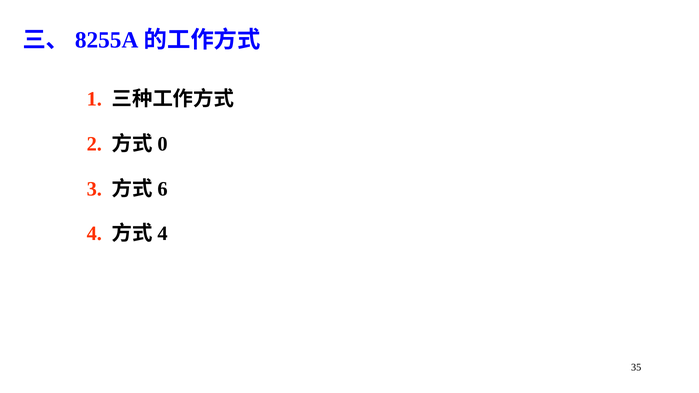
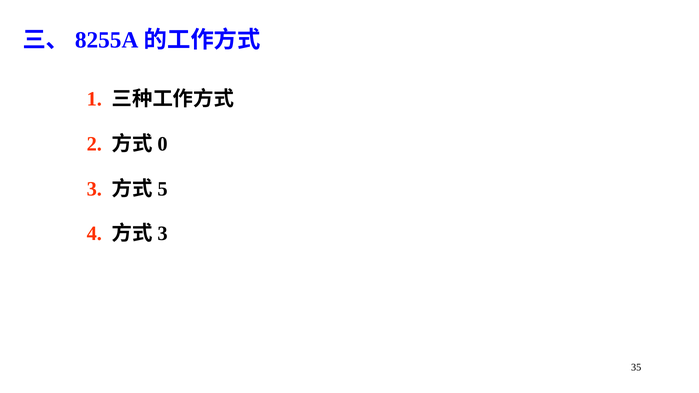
6: 6 -> 5
4 at (163, 234): 4 -> 3
